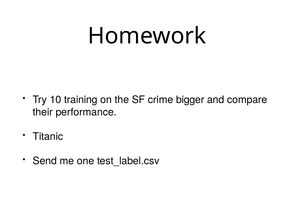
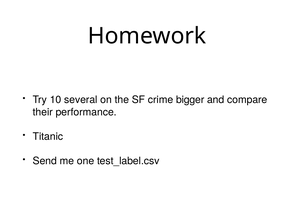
training: training -> several
